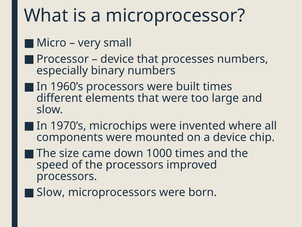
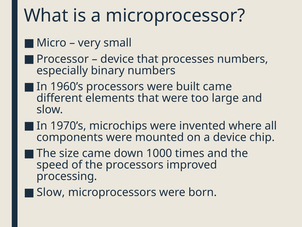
built times: times -> came
processors at (67, 176): processors -> processing
